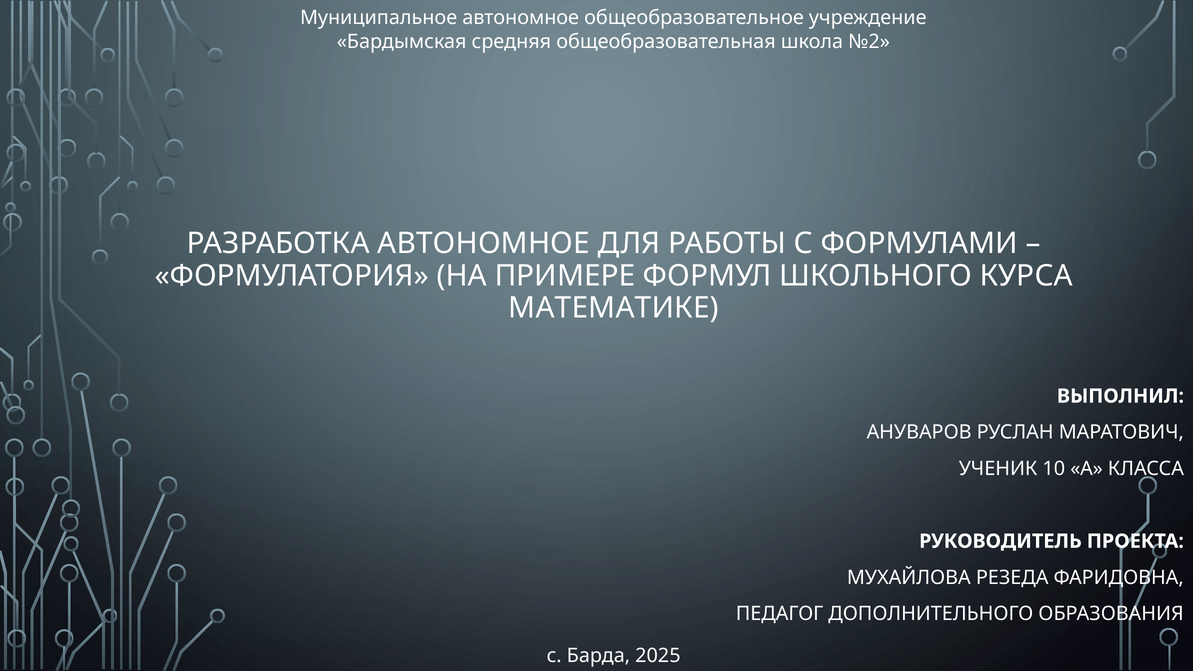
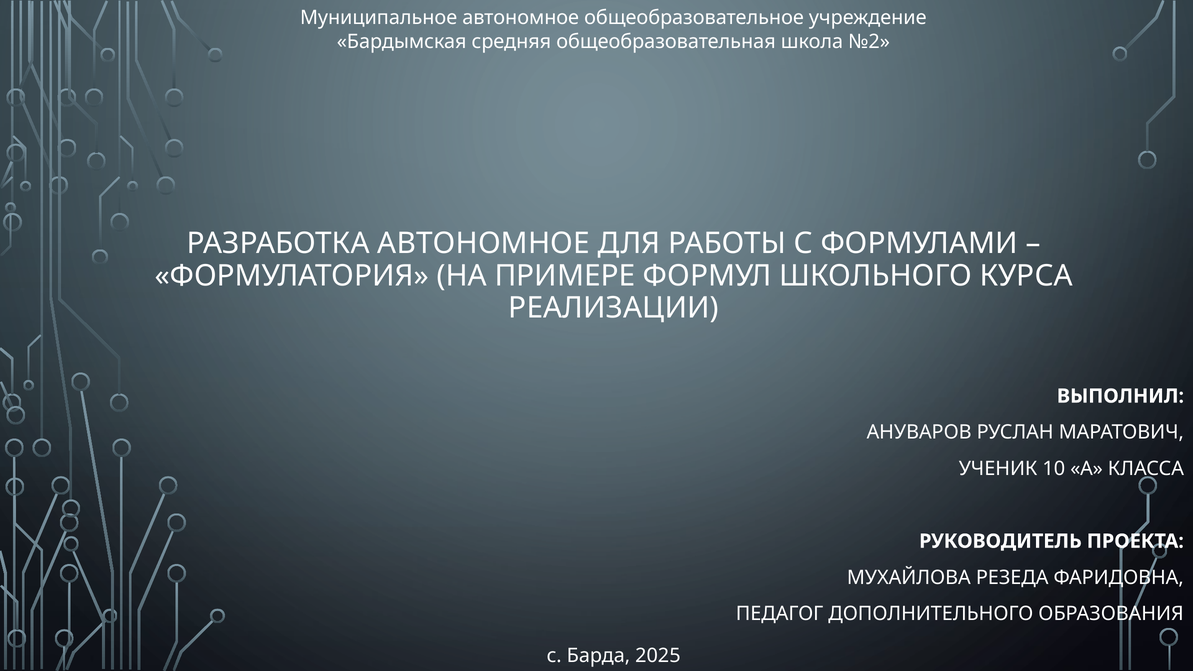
МАТЕМАТИКЕ: МАТЕМАТИКЕ -> РЕАЛИЗАЦИИ
